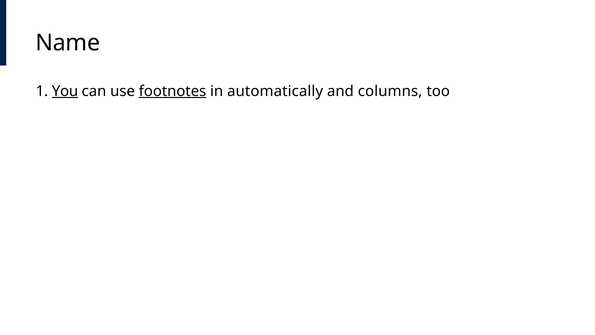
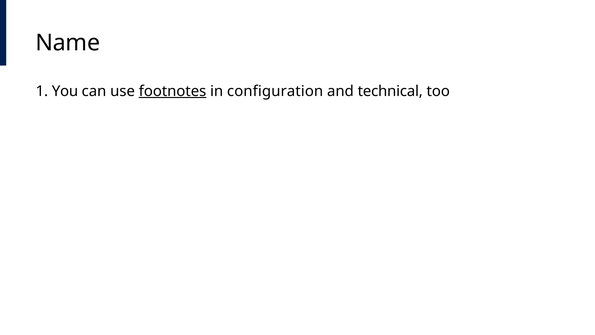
You underline: present -> none
automatically: automatically -> configuration
columns: columns -> technical
